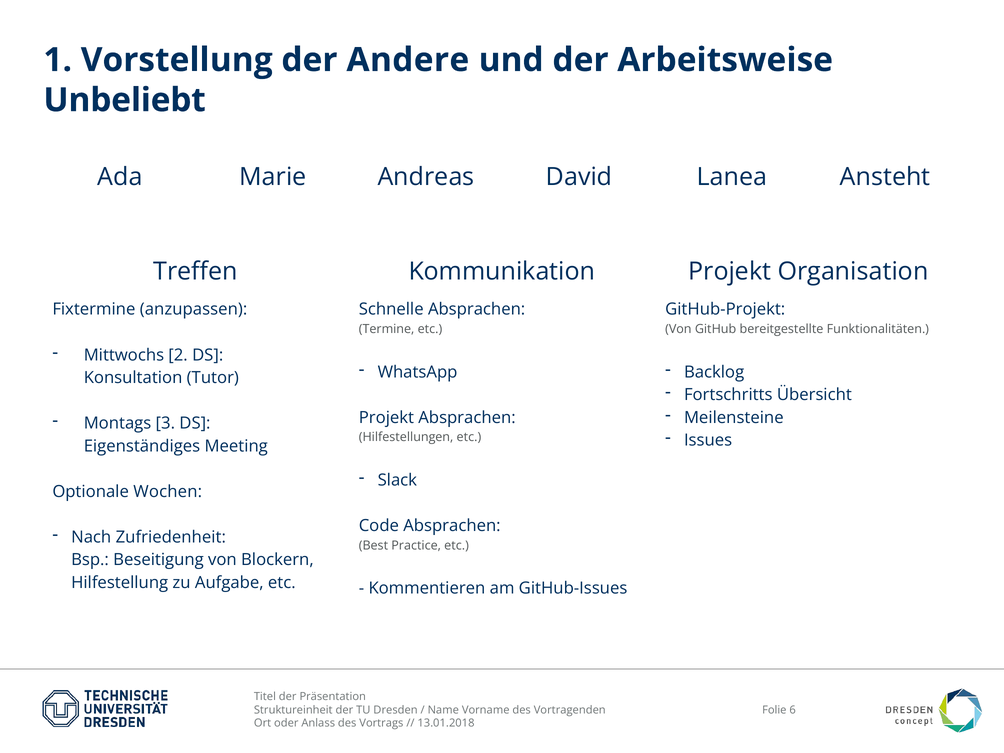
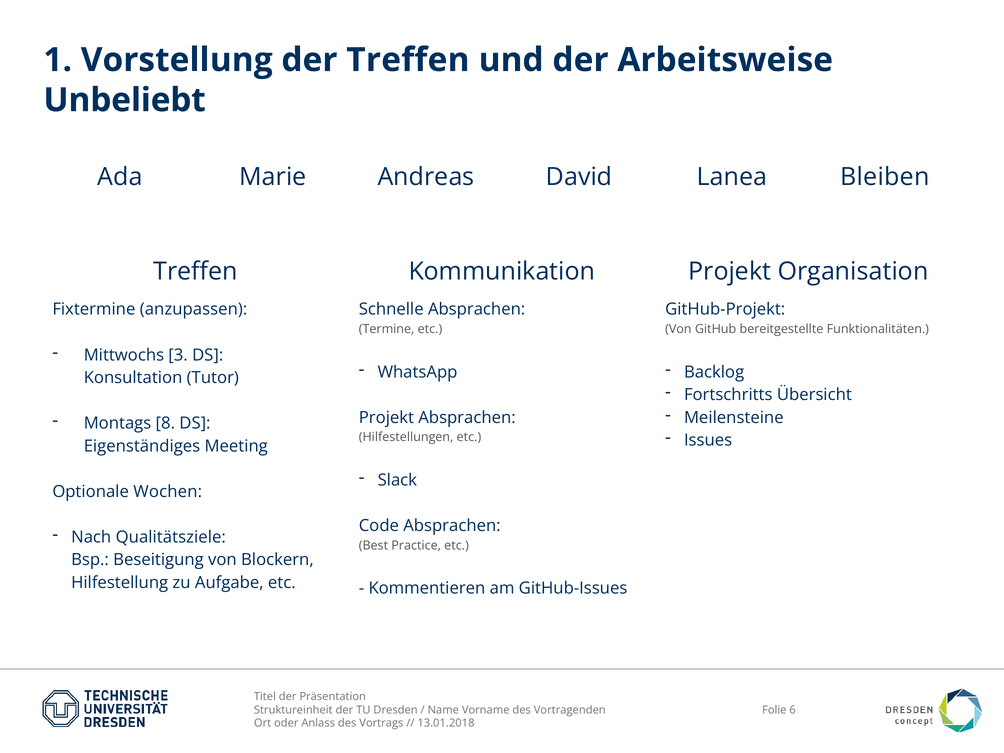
der Andere: Andere -> Treffen
Ansteht: Ansteht -> Bleiben
2: 2 -> 3
3: 3 -> 8
Zufriedenheit: Zufriedenheit -> Qualitätsziele
